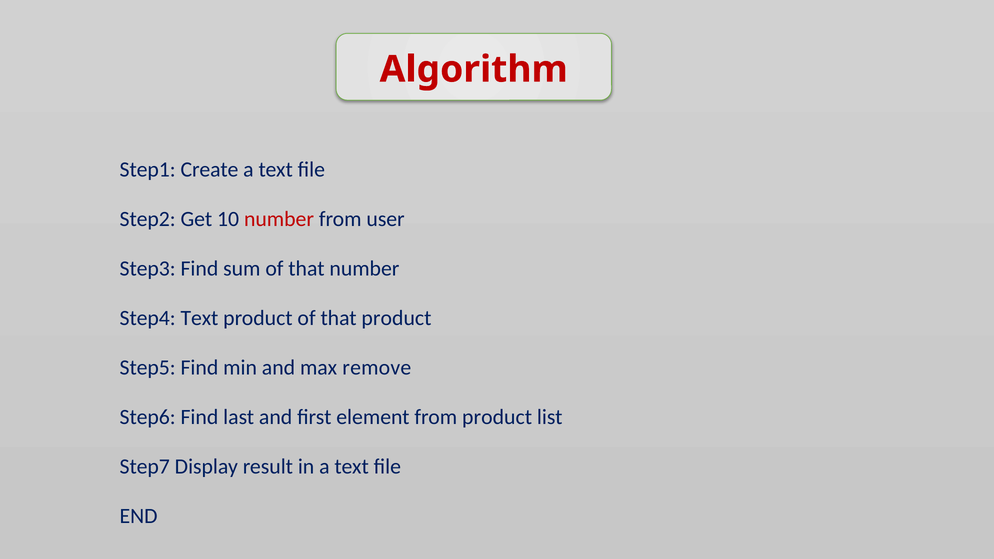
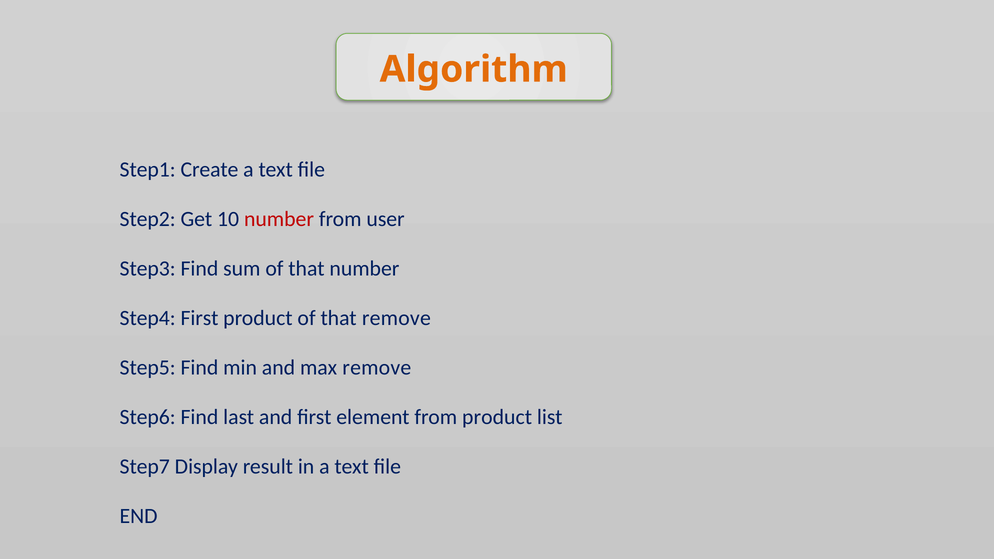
Algorithm colour: red -> orange
Step4 Text: Text -> First
that product: product -> remove
